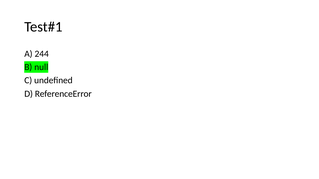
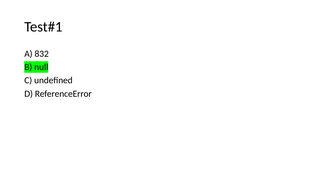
244: 244 -> 832
